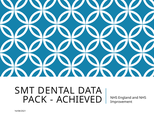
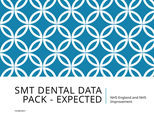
ACHIEVED: ACHIEVED -> EXPECTED
